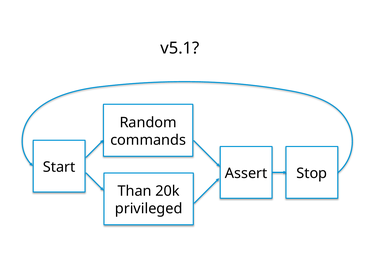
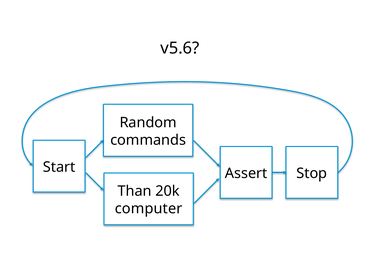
v5.1: v5.1 -> v5.6
privileged: privileged -> computer
